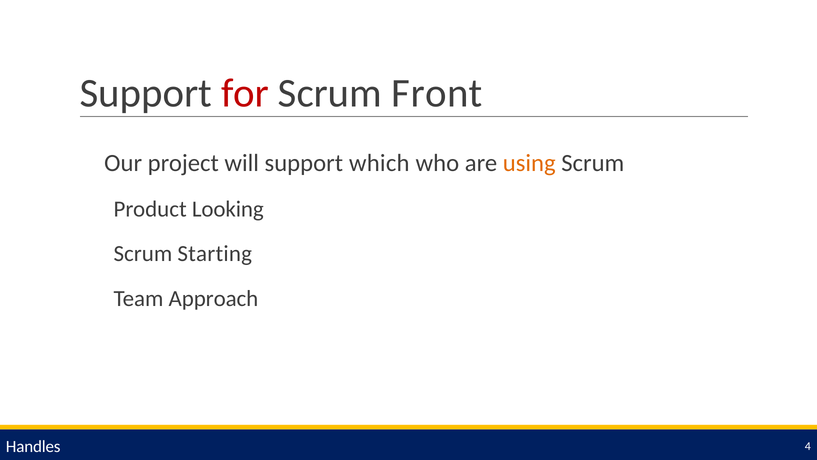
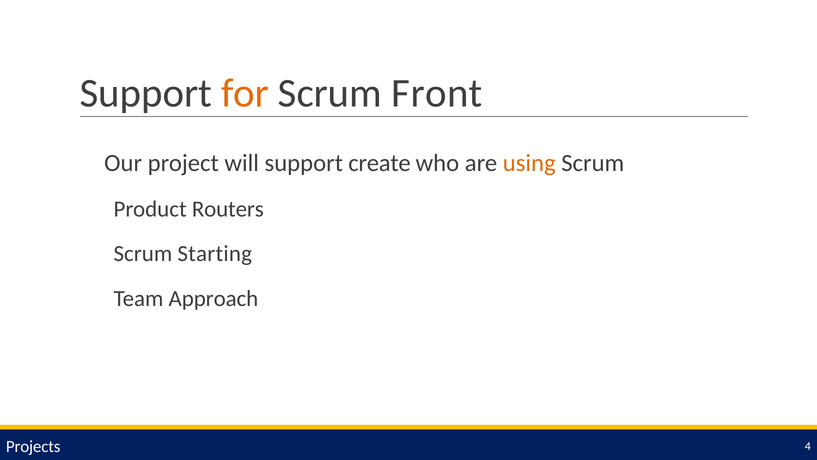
for colour: red -> orange
which: which -> create
Looking: Looking -> Routers
Handles: Handles -> Projects
